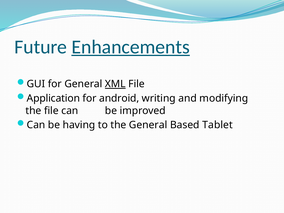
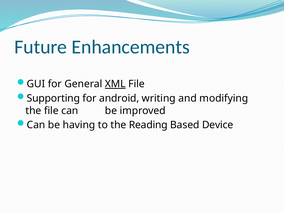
Enhancements underline: present -> none
Application: Application -> Supporting
the General: General -> Reading
Tablet: Tablet -> Device
